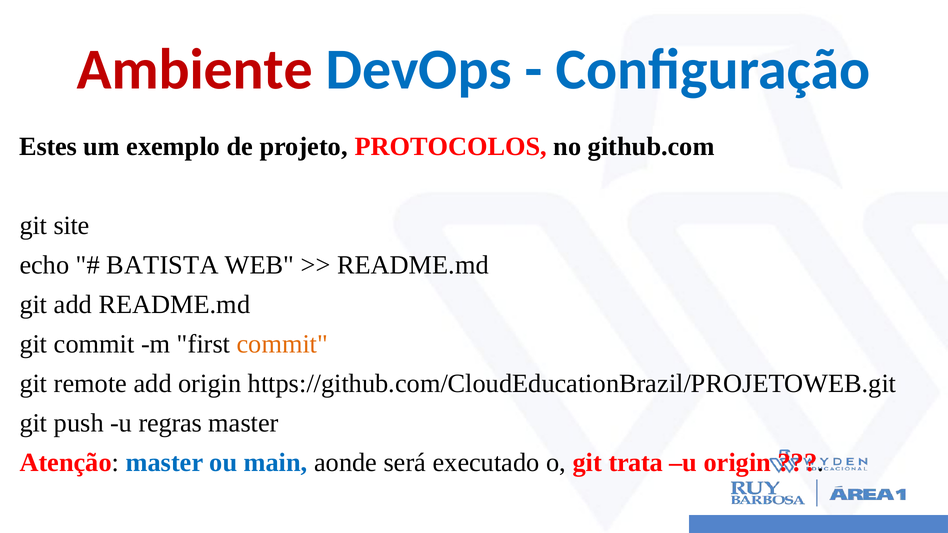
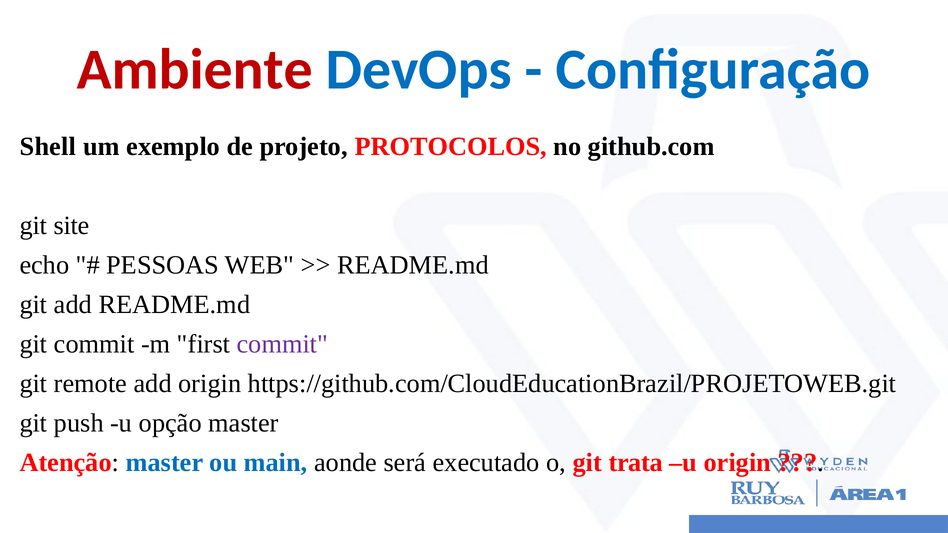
Estes: Estes -> Shell
BATISTA: BATISTA -> PESSOAS
commit at (282, 344) colour: orange -> purple
regras: regras -> opção
